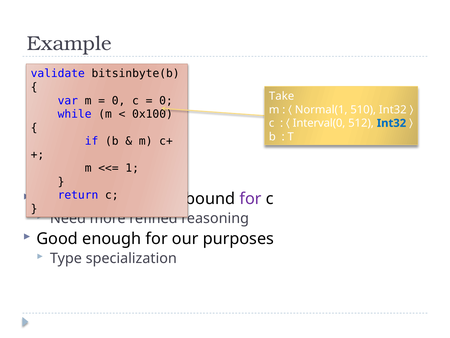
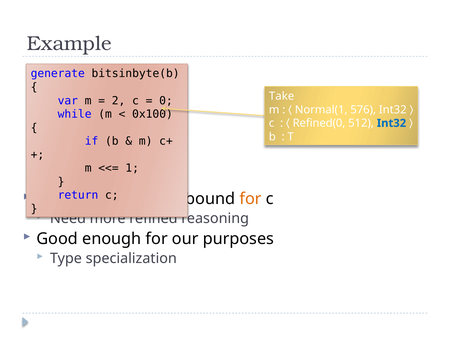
validate: validate -> generate
0 at (119, 100): 0 -> 2
510: 510 -> 576
Interval(0: Interval(0 -> Refined(0
for at (251, 198) colour: purple -> orange
